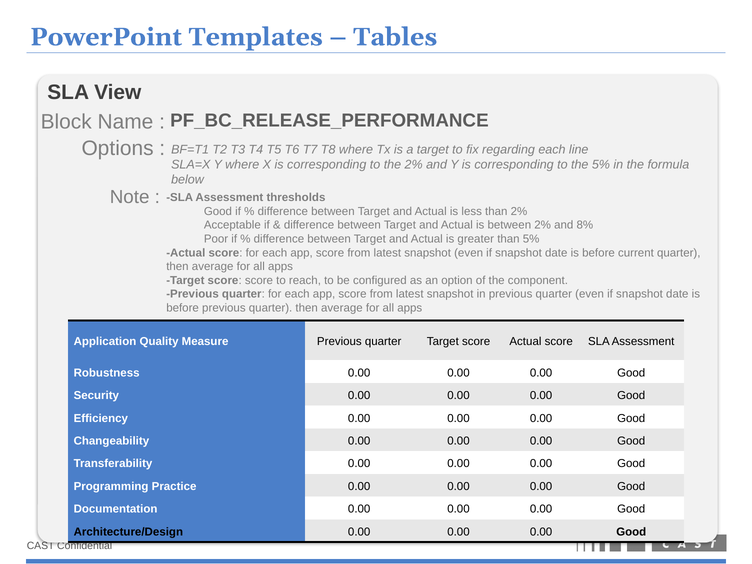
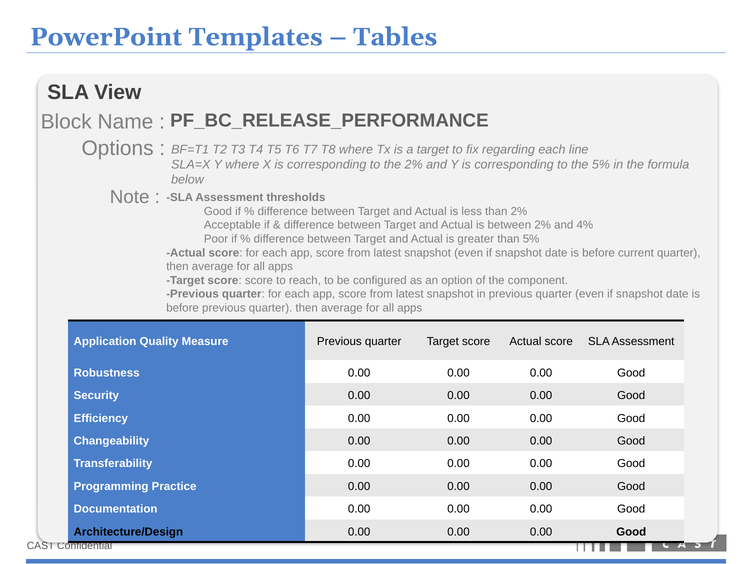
8%: 8% -> 4%
